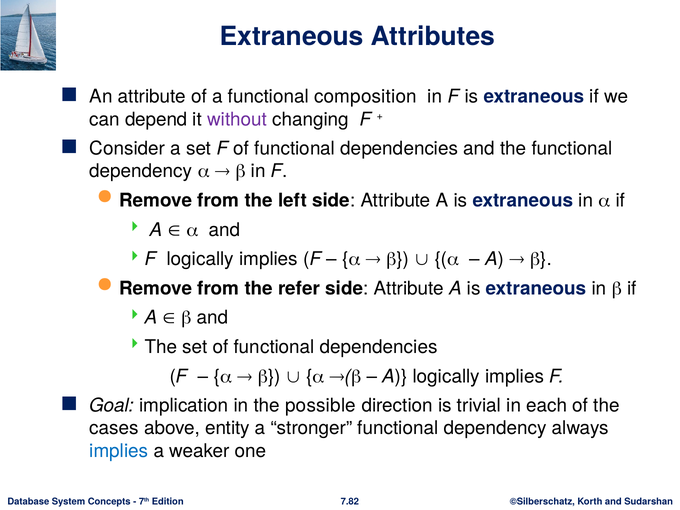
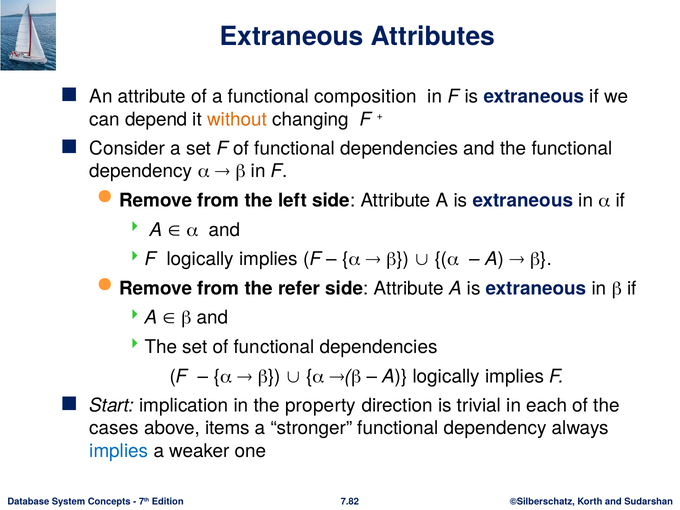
without colour: purple -> orange
Goal: Goal -> Start
possible: possible -> property
entity: entity -> items
